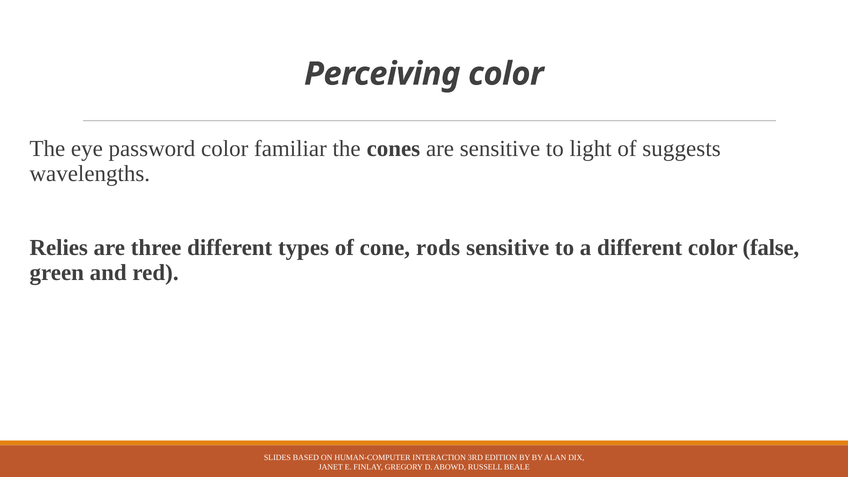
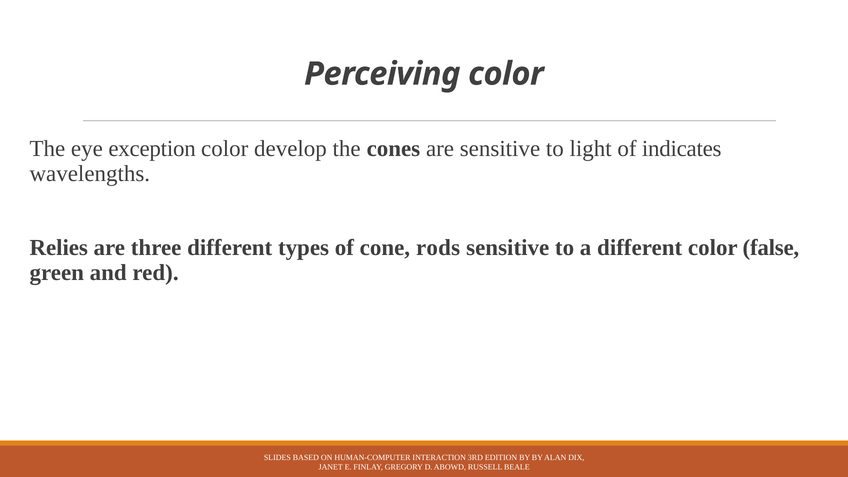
password: password -> exception
familiar: familiar -> develop
suggests: suggests -> indicates
